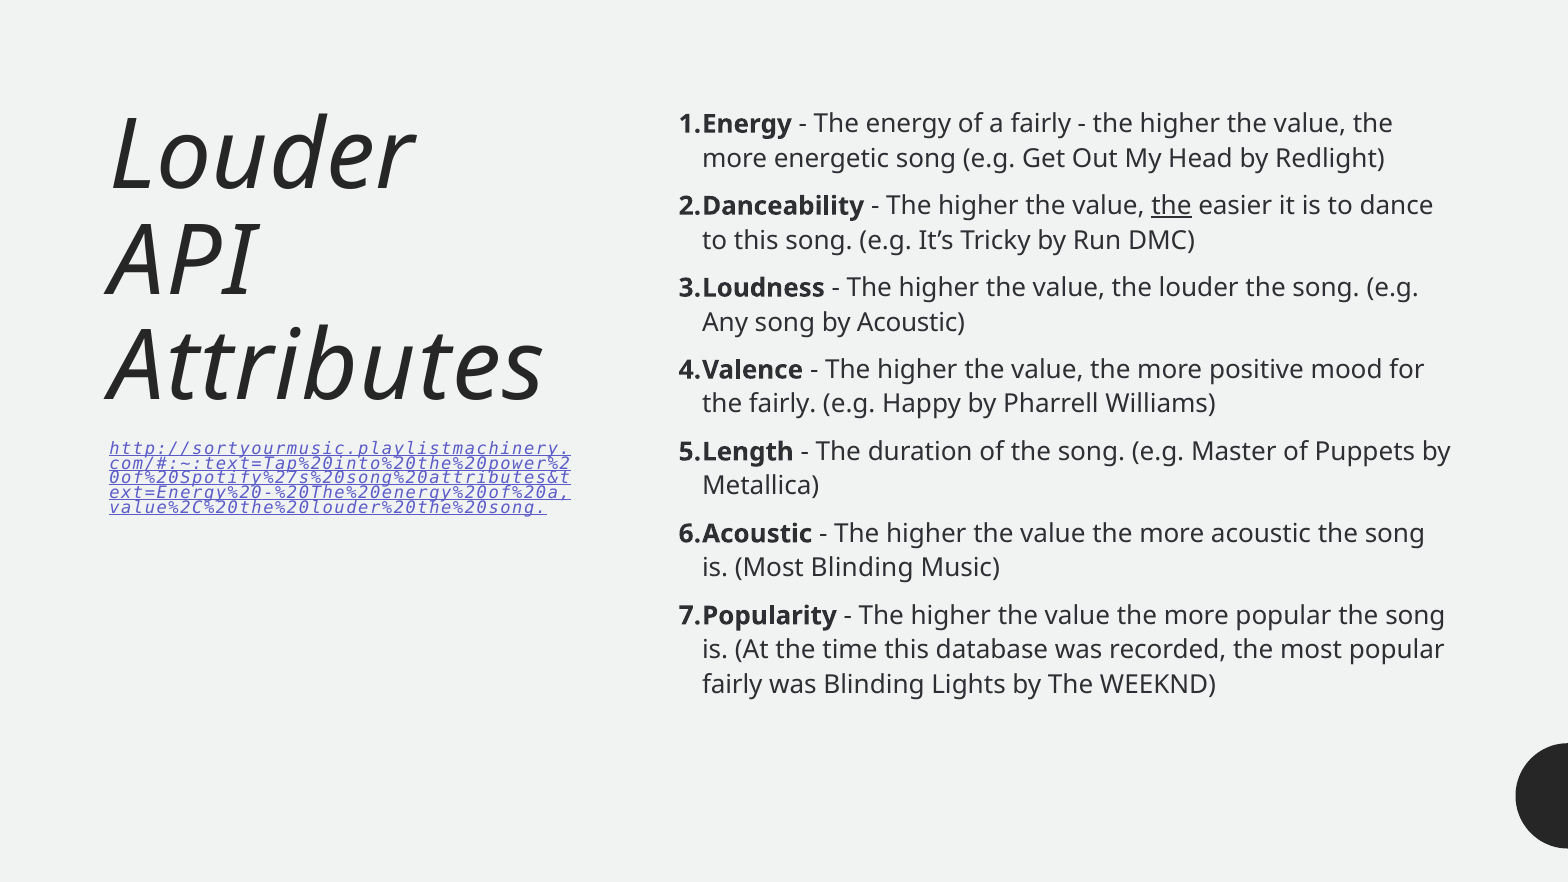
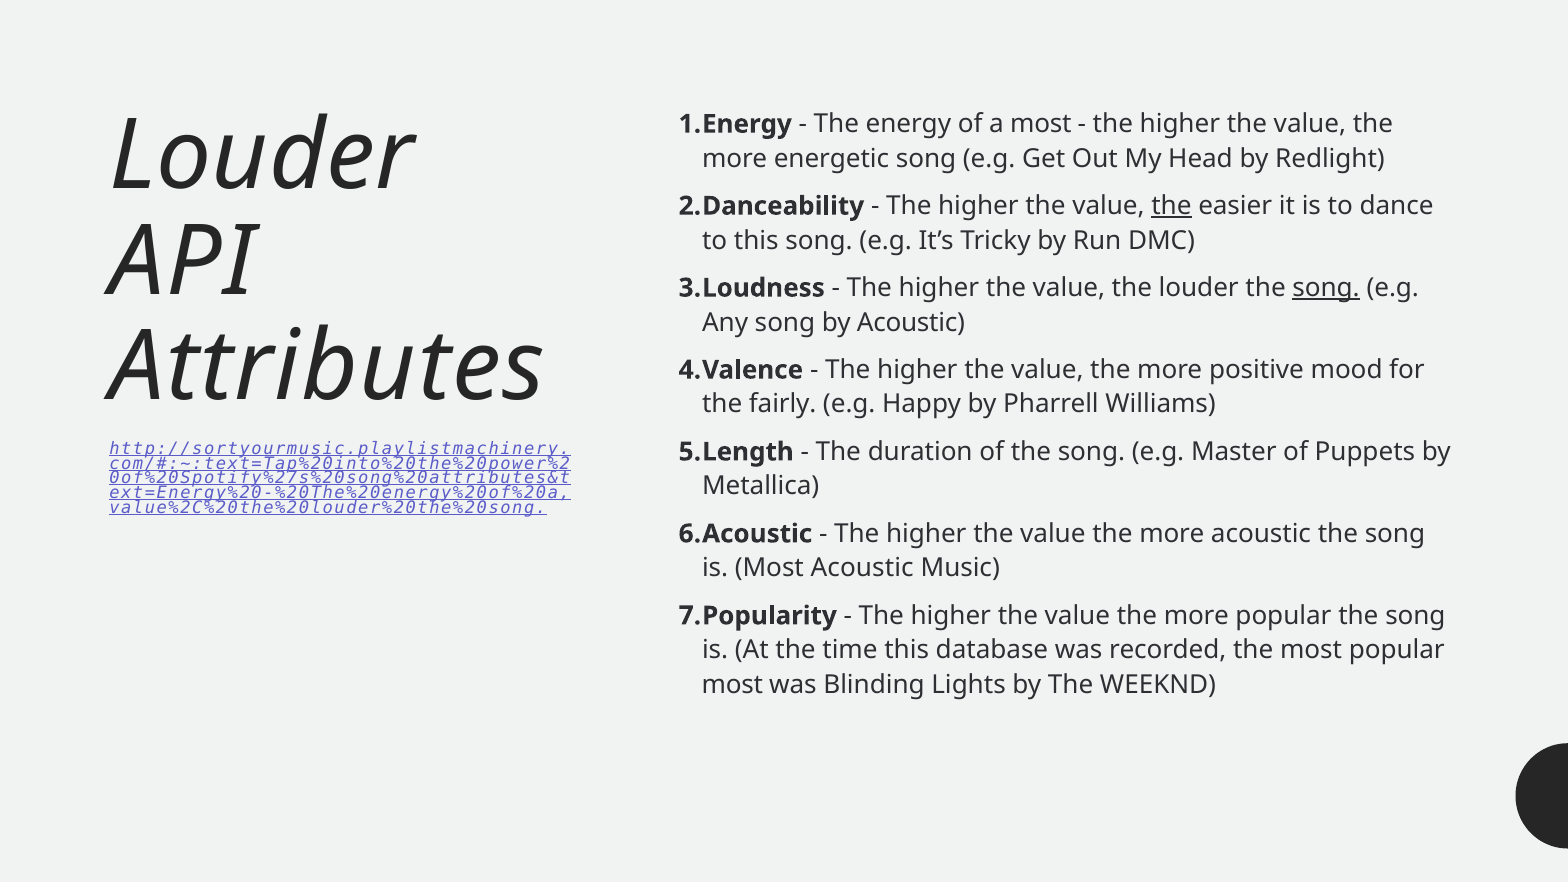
a fairly: fairly -> most
song at (1326, 288) underline: none -> present
Most Blinding: Blinding -> Acoustic
fairly at (732, 685): fairly -> most
